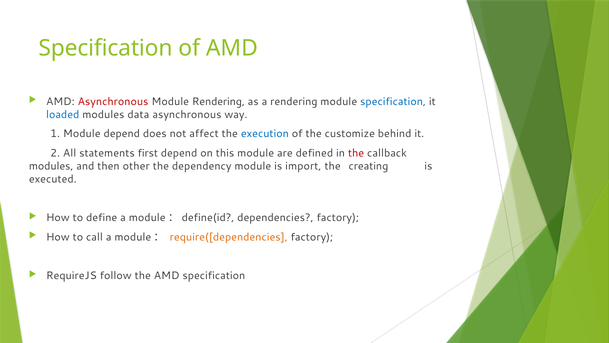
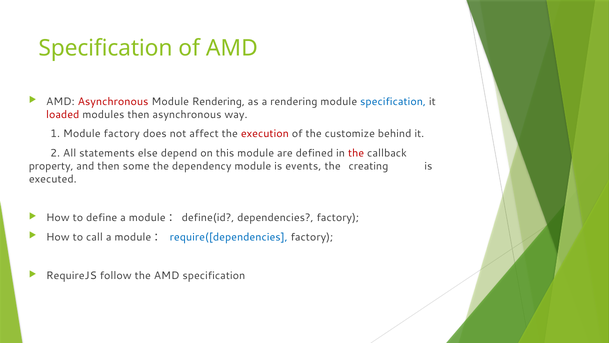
loaded colour: blue -> red
modules data: data -> then
Module depend: depend -> factory
execution colour: blue -> red
first: first -> else
modules at (51, 166): modules -> property
other: other -> some
import: import -> events
require([dependencies colour: orange -> blue
